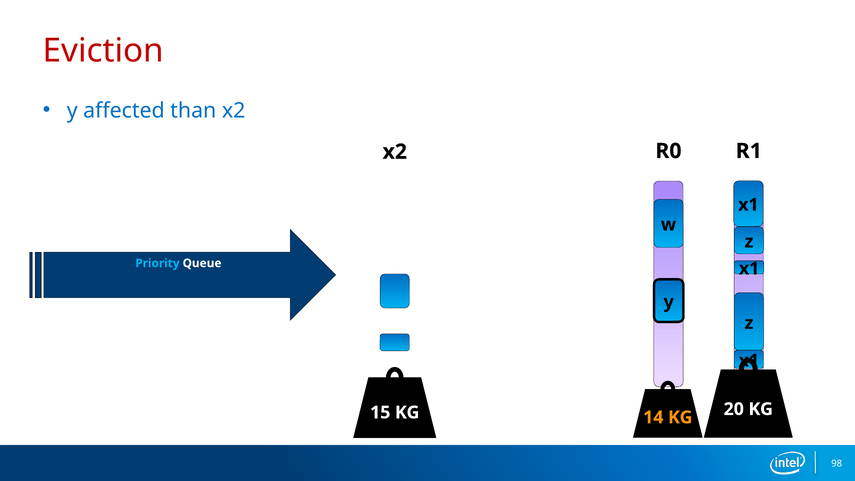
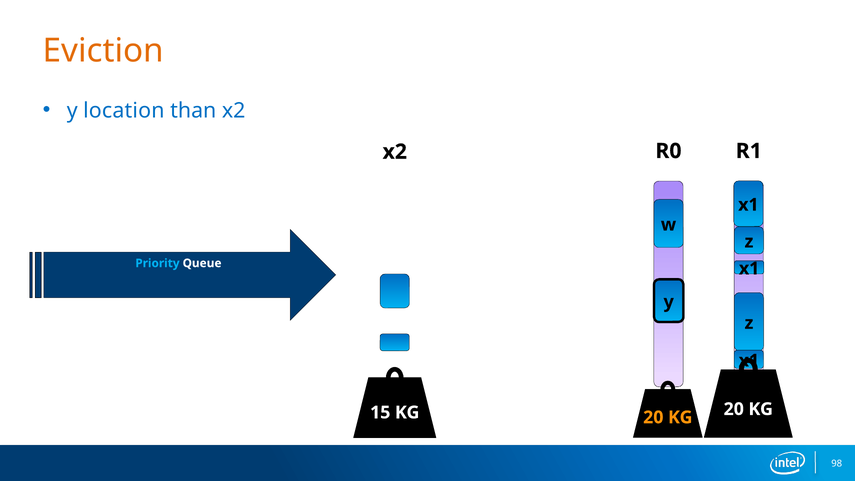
Eviction colour: red -> orange
affected: affected -> location
KG 14: 14 -> 20
